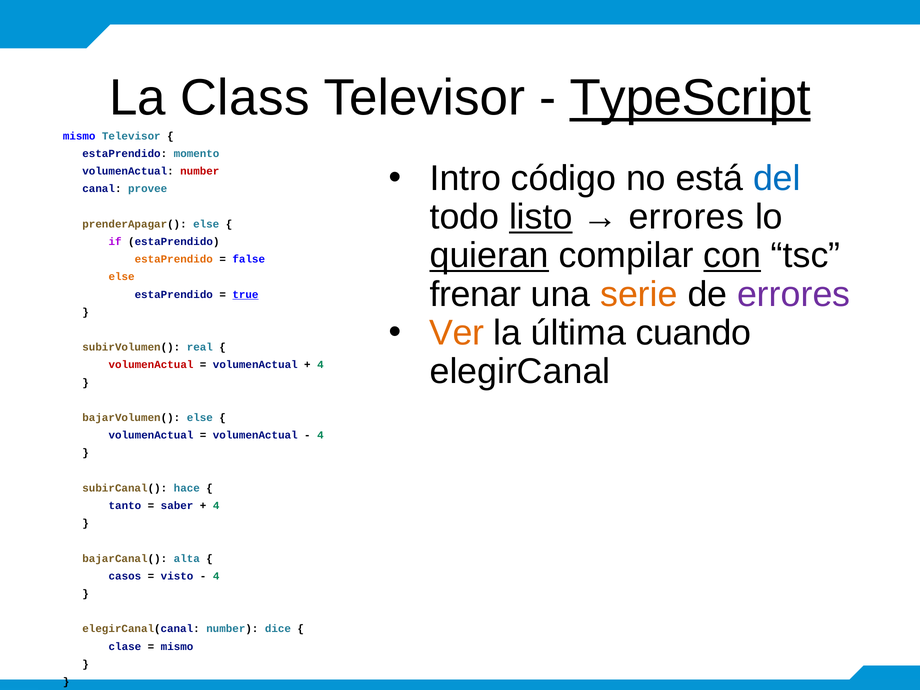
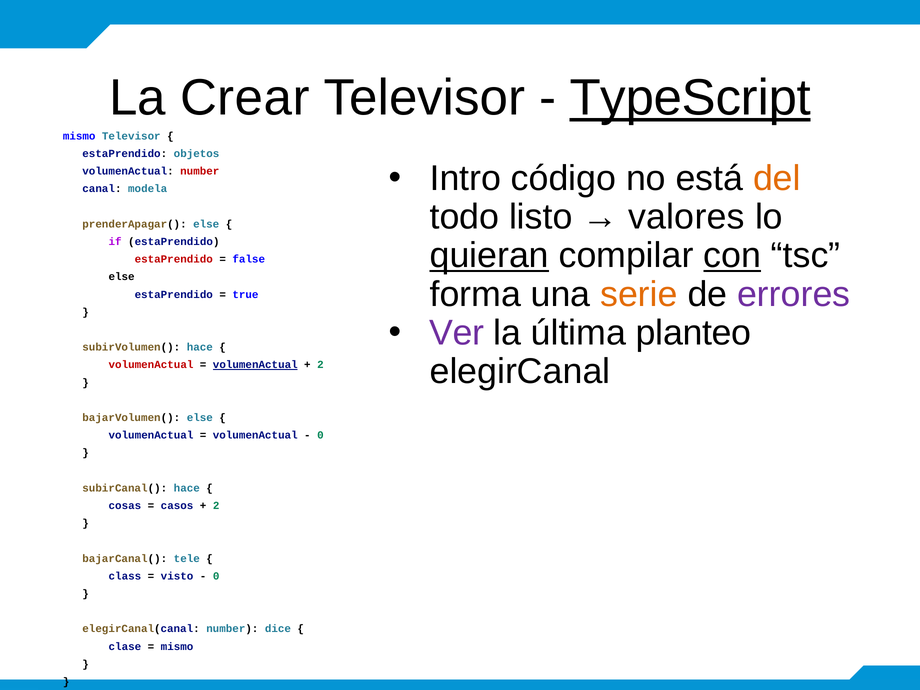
Class: Class -> Crear
momento: momento -> objetos
del colour: blue -> orange
provee: provee -> modela
listo underline: present -> none
errores at (686, 217): errores -> valores
estaPrendido at (174, 259) colour: orange -> red
else at (122, 277) colour: orange -> black
frenar: frenar -> forma
true underline: present -> none
Ver colour: orange -> purple
cuando: cuando -> planteo
subirVolumen( real: real -> hace
volumenActual at (255, 365) underline: none -> present
4 at (320, 365): 4 -> 2
4 at (320, 435): 4 -> 0
tanto: tanto -> cosas
saber: saber -> casos
4 at (216, 506): 4 -> 2
alta: alta -> tele
casos: casos -> class
4 at (216, 576): 4 -> 0
